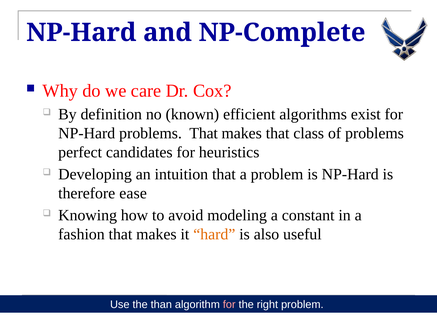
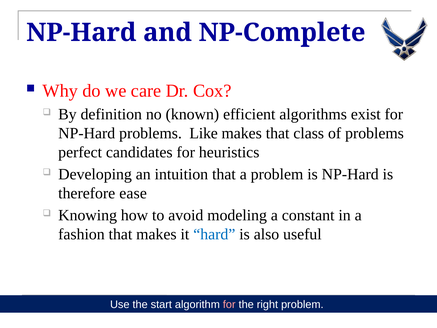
problems That: That -> Like
hard colour: orange -> blue
than: than -> start
